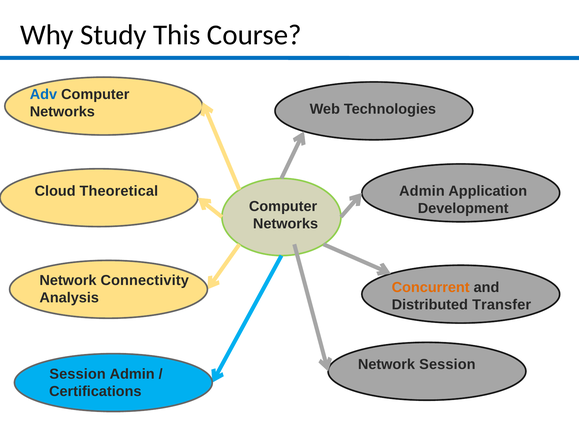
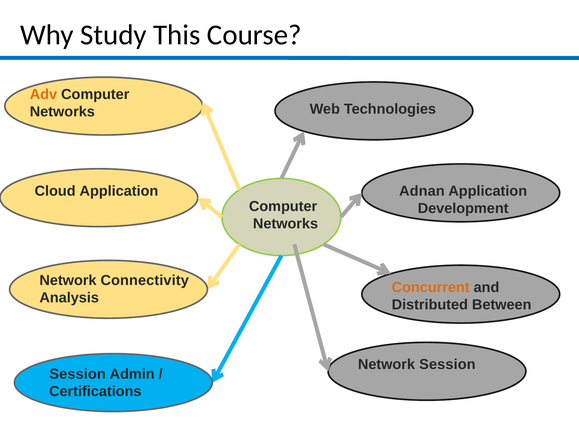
Adv colour: blue -> orange
Cloud Theoretical: Theoretical -> Application
Admin at (422, 191): Admin -> Adnan
Transfer: Transfer -> Between
